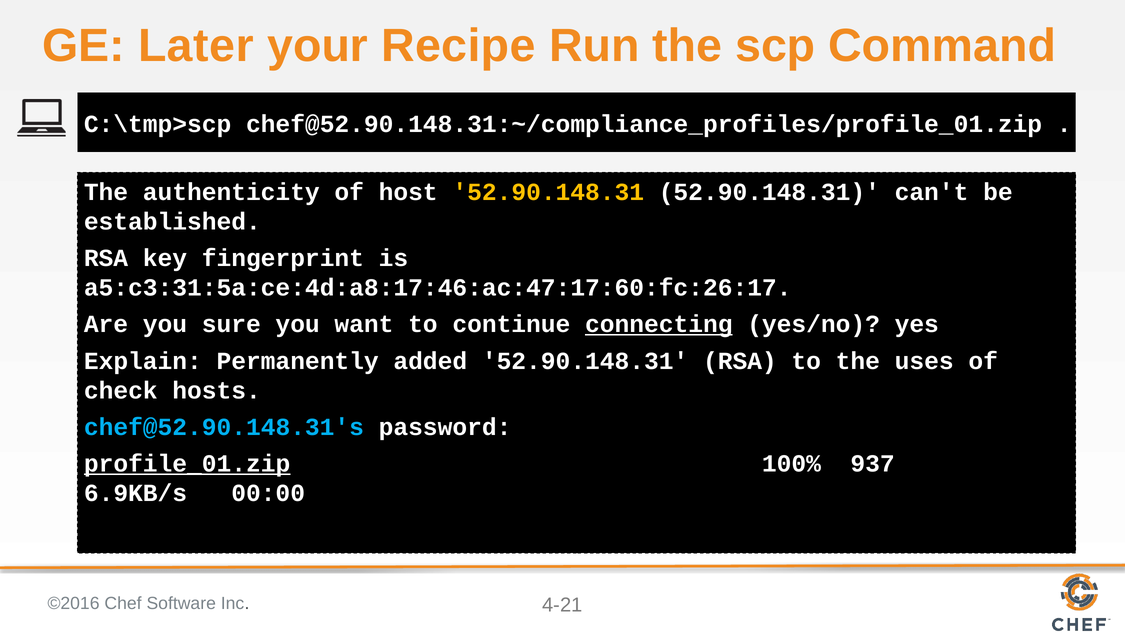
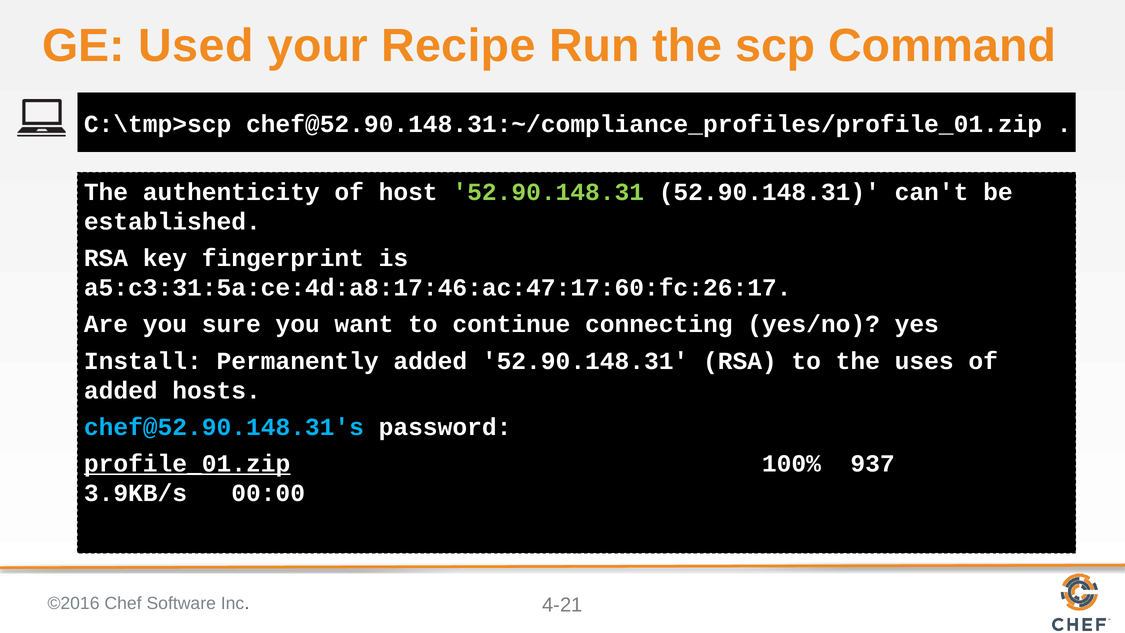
Later: Later -> Used
52.90.148.31 at (548, 192) colour: yellow -> light green
connecting underline: present -> none
Explain: Explain -> Install
check at (121, 390): check -> added
6.9KB/s: 6.9KB/s -> 3.9KB/s
